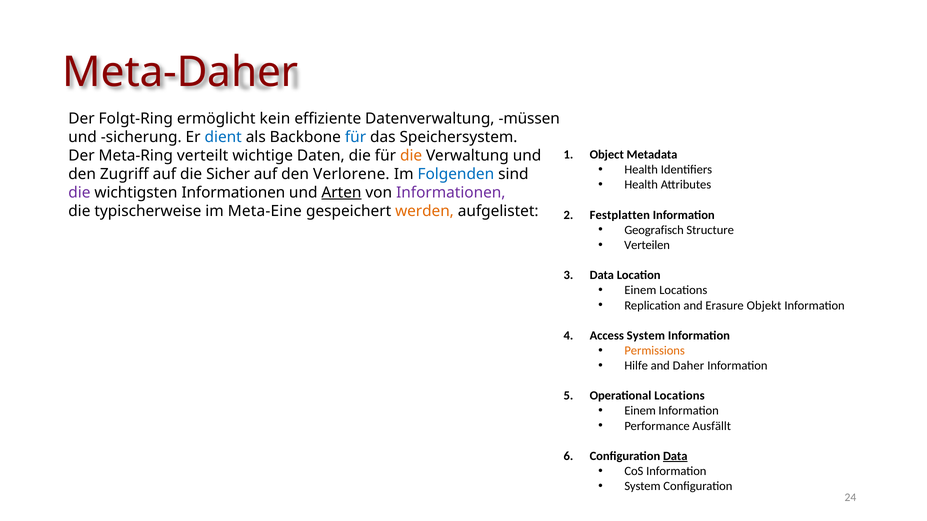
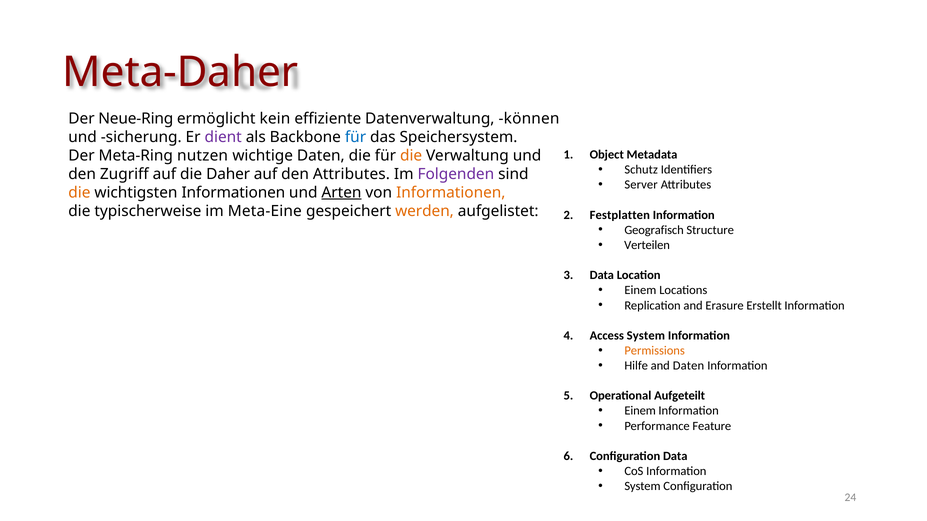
Folgt-Ring: Folgt-Ring -> Neue-Ring
müssen: müssen -> können
dient colour: blue -> purple
verteilt: verteilt -> nutzen
Health at (641, 170): Health -> Schutz
Sicher: Sicher -> Daher
den Verlorene: Verlorene -> Attributes
Folgenden colour: blue -> purple
Health at (641, 185): Health -> Server
die at (79, 193) colour: purple -> orange
Informationen at (451, 193) colour: purple -> orange
Objekt: Objekt -> Erstellt
and Daher: Daher -> Daten
Operational Locations: Locations -> Aufgeteilt
Ausfällt: Ausfällt -> Feature
Data at (675, 456) underline: present -> none
